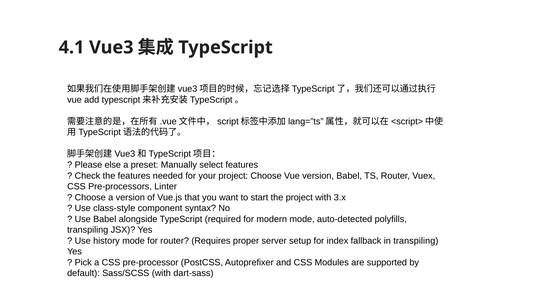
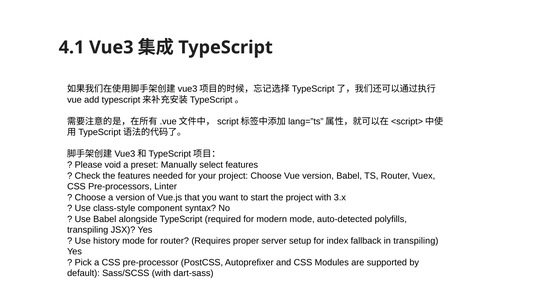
else: else -> void
